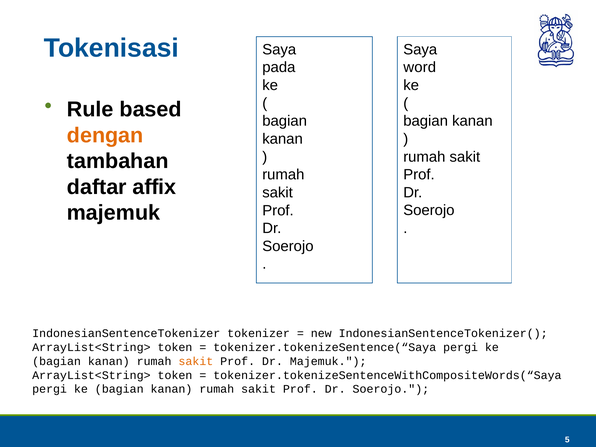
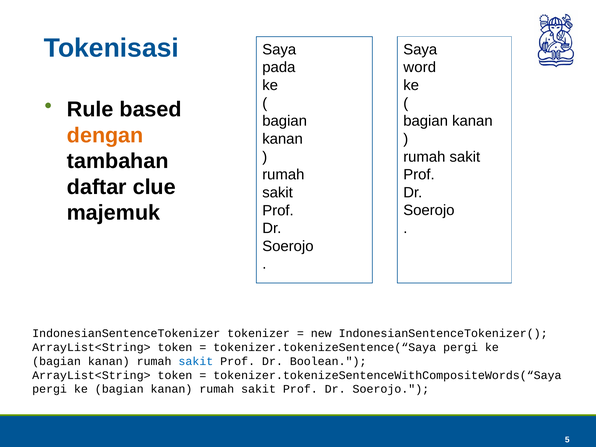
affix: affix -> clue
sakit at (196, 361) colour: orange -> blue
Dr Majemuk: Majemuk -> Boolean
